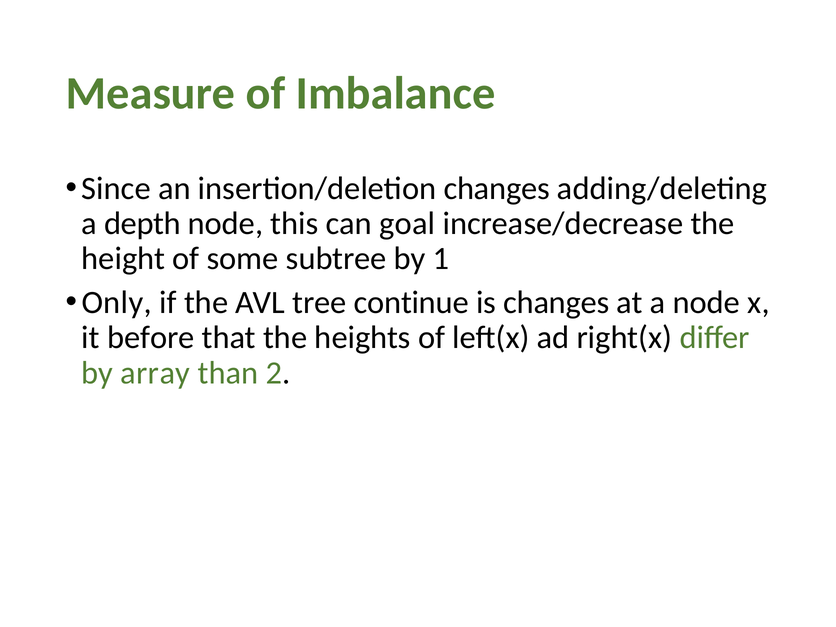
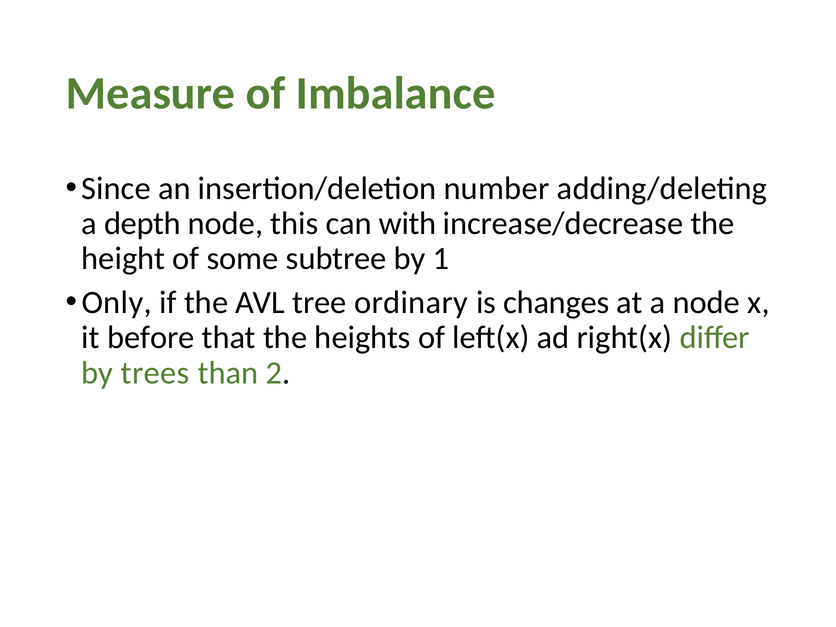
insertion/deletion changes: changes -> number
goal: goal -> with
continue: continue -> ordinary
array: array -> trees
